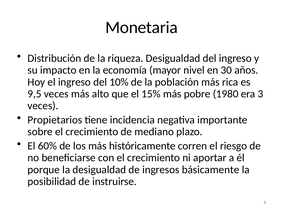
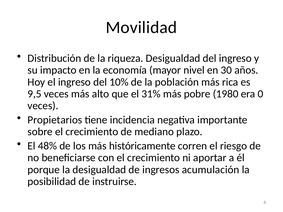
Monetaria: Monetaria -> Movilidad
15%: 15% -> 31%
3: 3 -> 0
60%: 60% -> 48%
básicamente: básicamente -> acumulación
